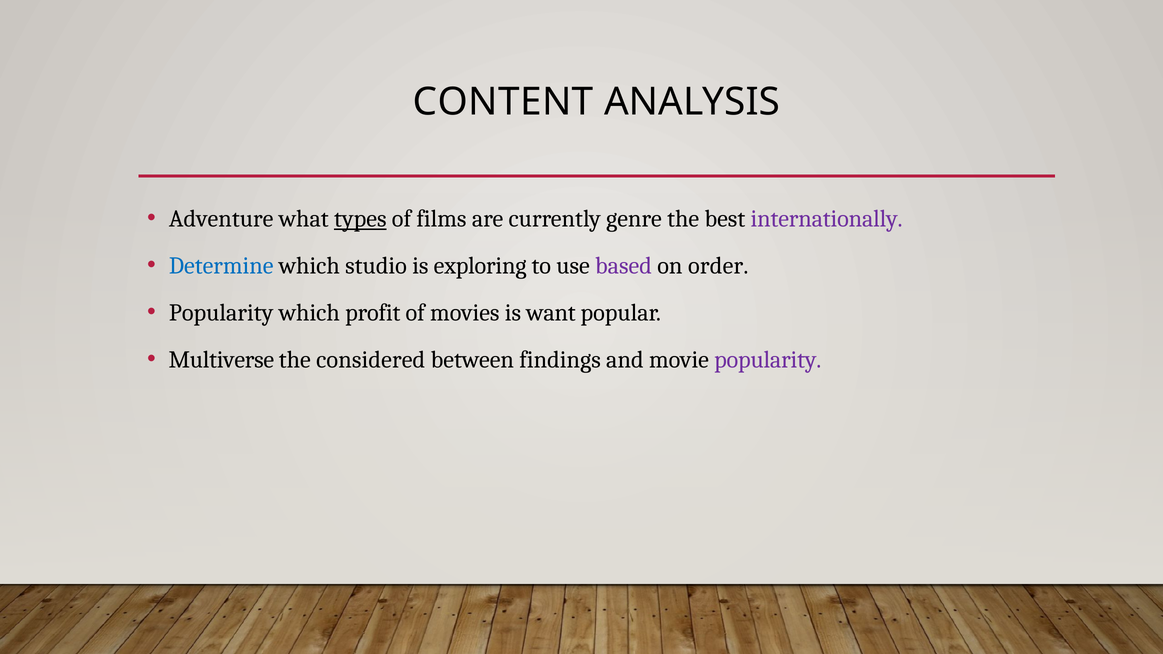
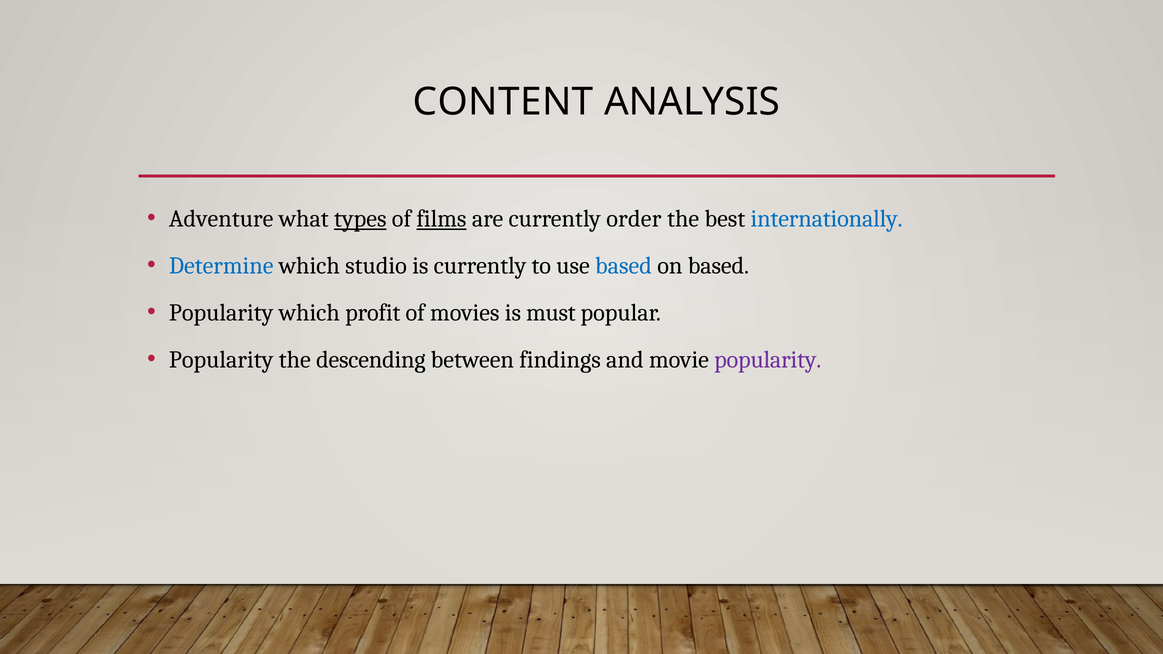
films underline: none -> present
genre: genre -> order
internationally colour: purple -> blue
is exploring: exploring -> currently
based at (624, 266) colour: purple -> blue
on order: order -> based
want: want -> must
Multiverse at (221, 360): Multiverse -> Popularity
considered: considered -> descending
